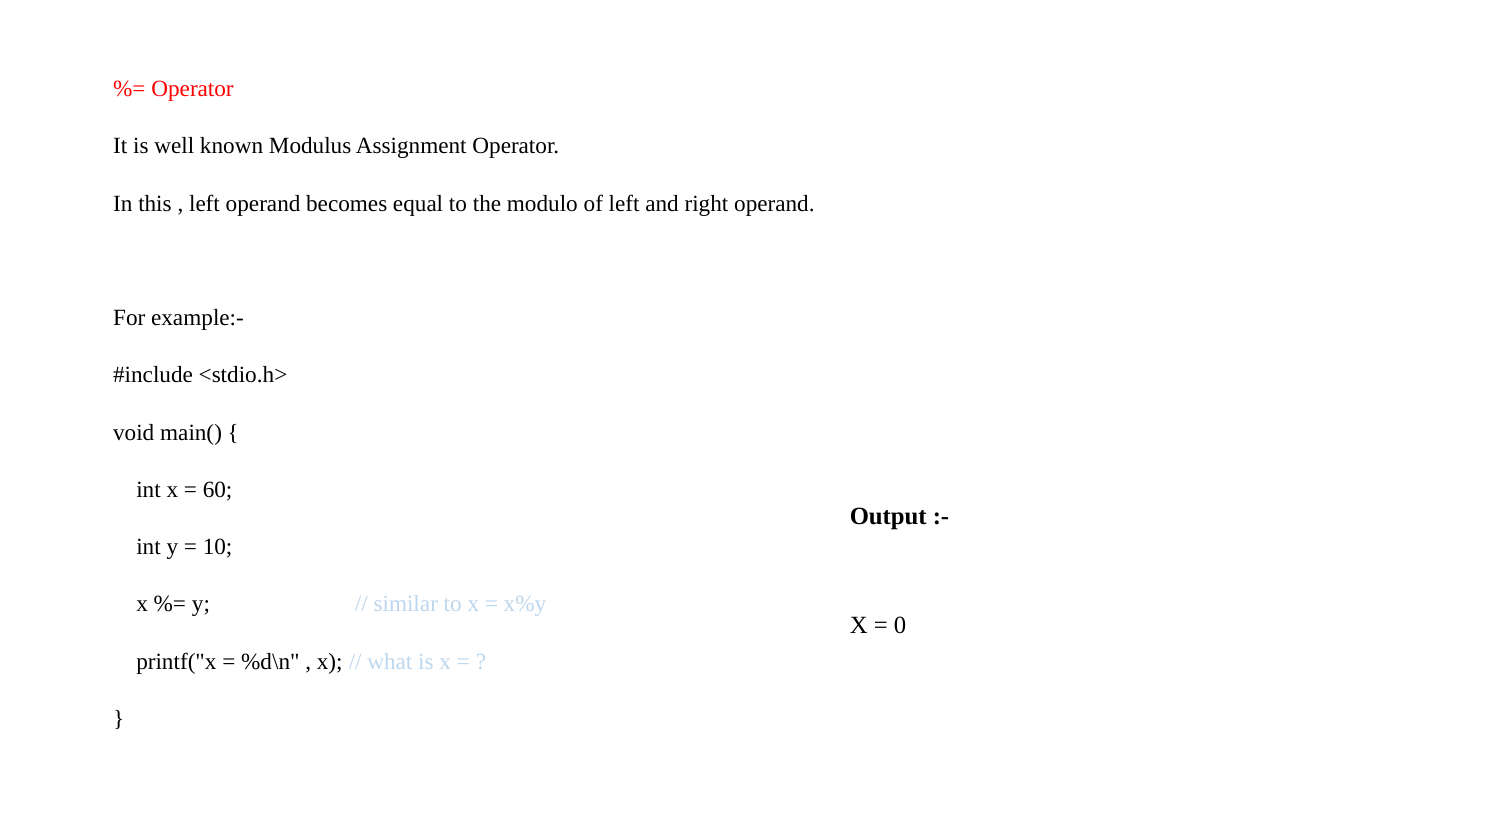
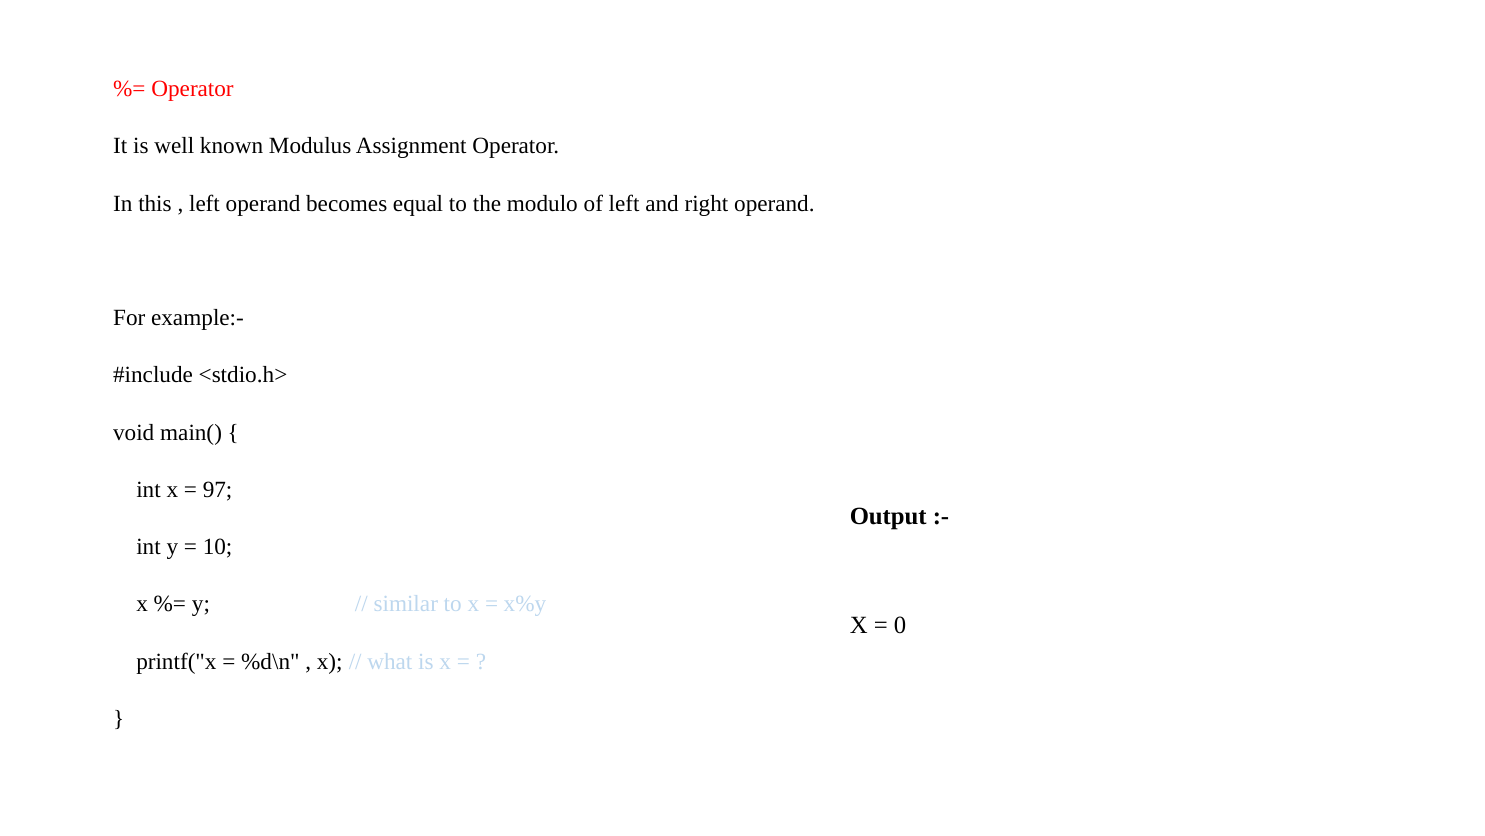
60: 60 -> 97
